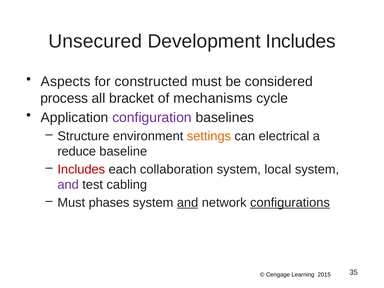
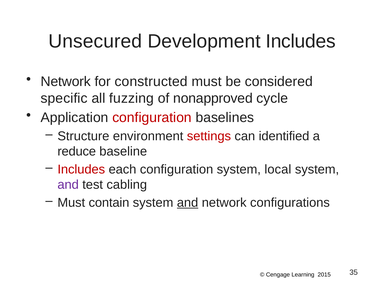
Aspects at (66, 82): Aspects -> Network
process: process -> specific
bracket: bracket -> fuzzing
mechanisms: mechanisms -> nonapproved
configuration at (152, 118) colour: purple -> red
settings colour: orange -> red
electrical: electrical -> identified
each collaboration: collaboration -> configuration
phases: phases -> contain
configurations underline: present -> none
